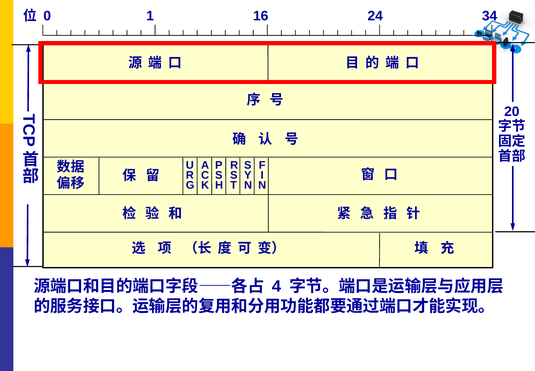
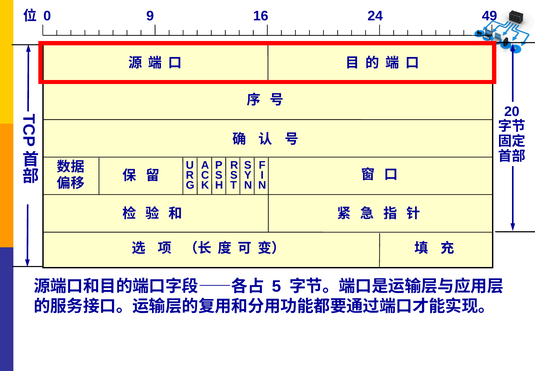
1: 1 -> 9
34: 34 -> 49
4: 4 -> 5
